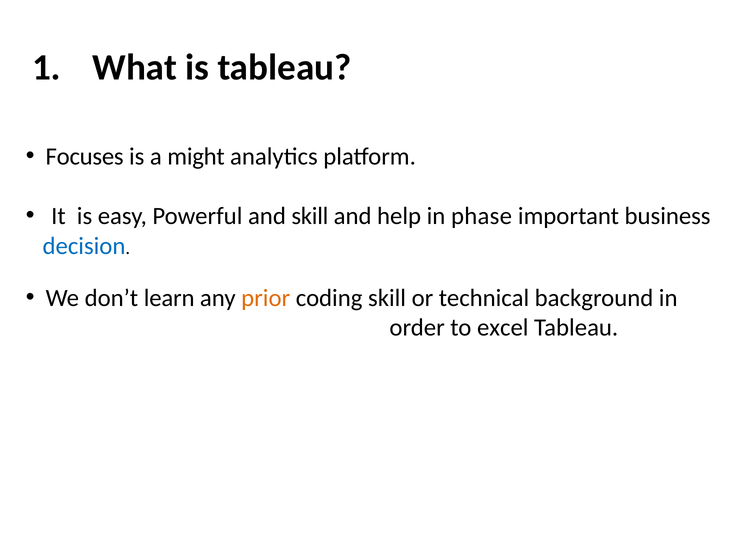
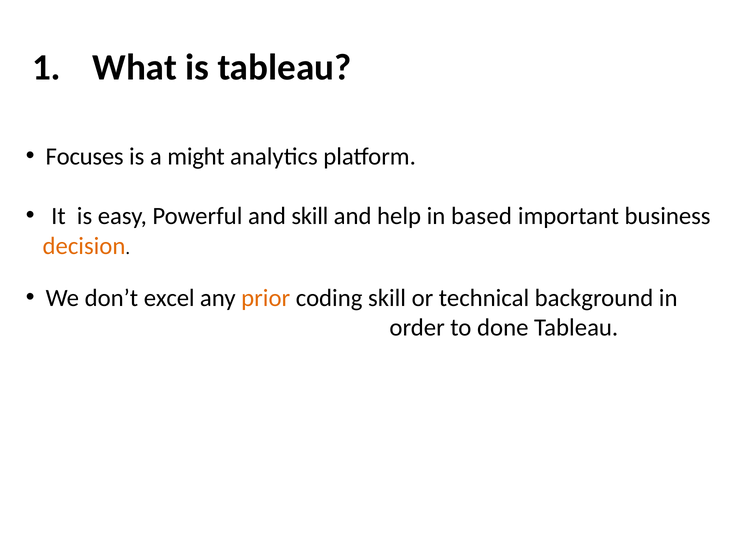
phase: phase -> based
decision colour: blue -> orange
learn: learn -> excel
excel: excel -> done
